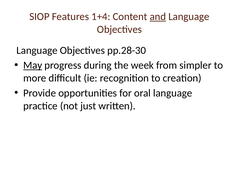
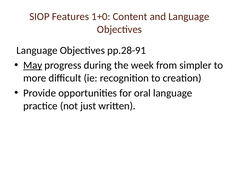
1+4: 1+4 -> 1+0
and underline: present -> none
pp.28-30: pp.28-30 -> pp.28-91
